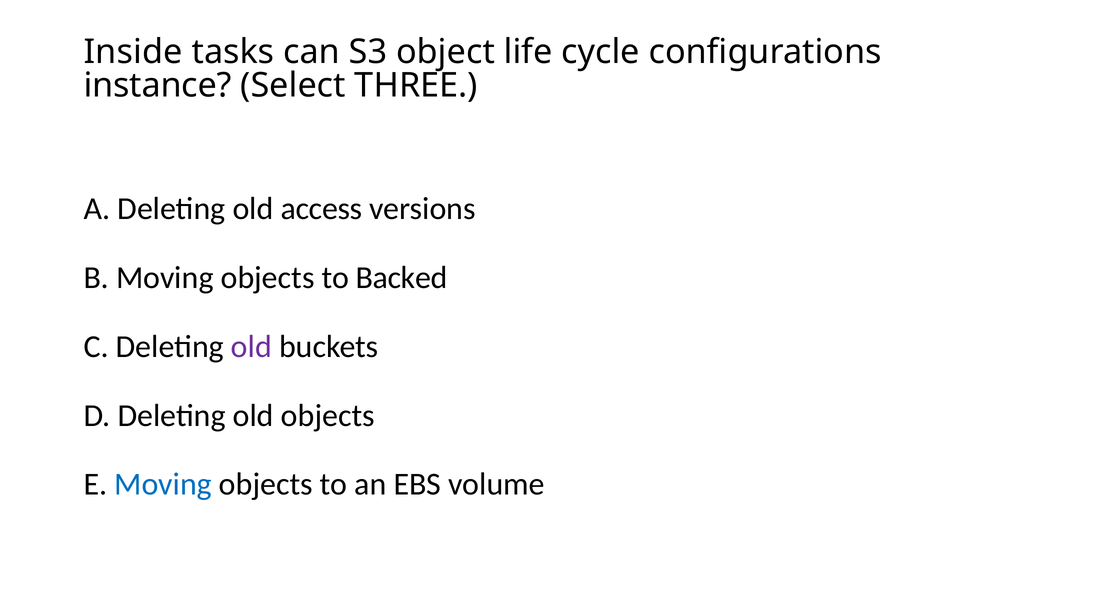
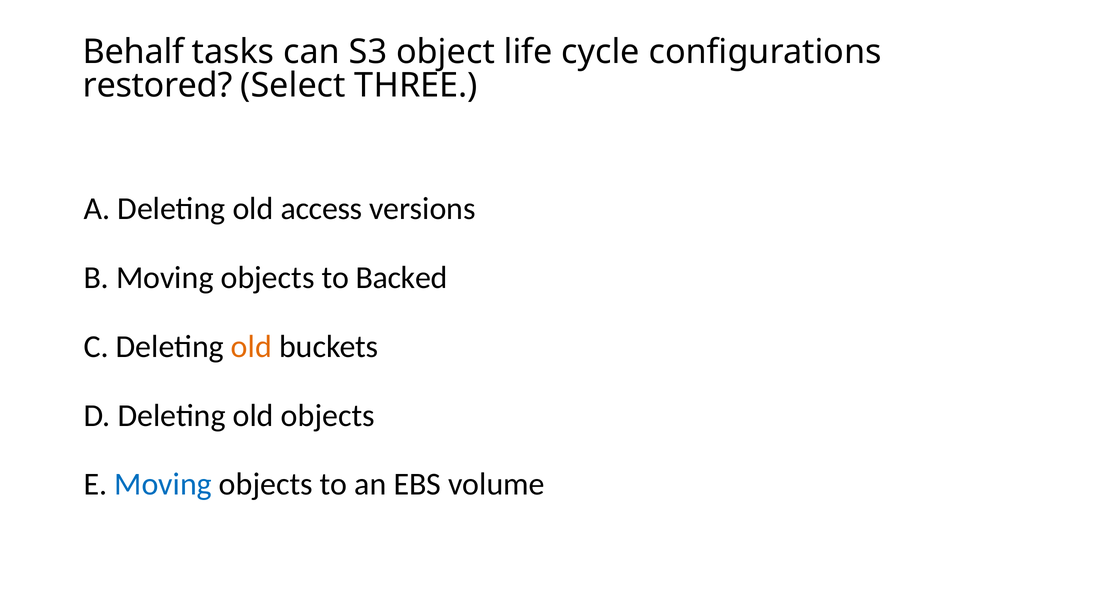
Inside: Inside -> Behalf
instance: instance -> restored
old at (251, 347) colour: purple -> orange
